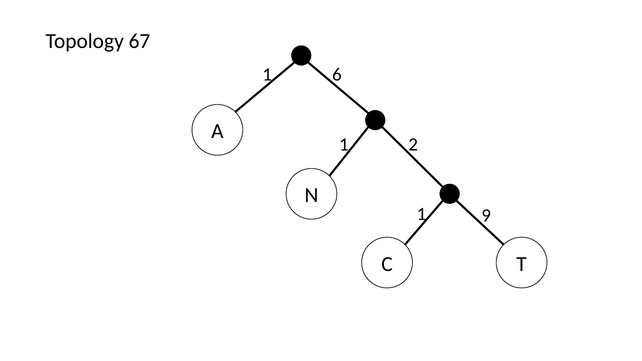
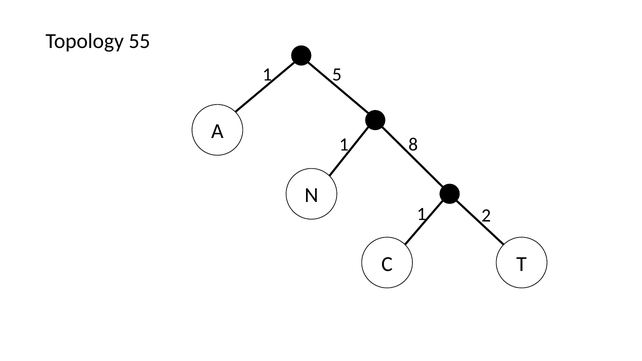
67: 67 -> 55
6: 6 -> 5
2: 2 -> 8
9: 9 -> 2
